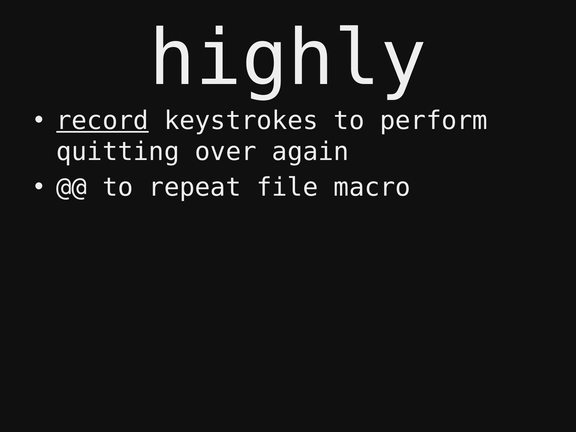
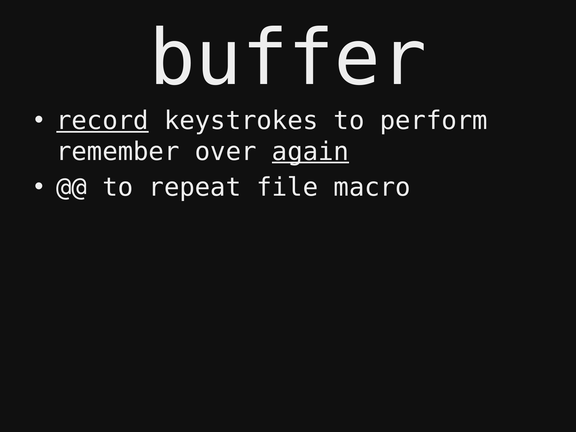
highly: highly -> buffer
quitting: quitting -> remember
again underline: none -> present
